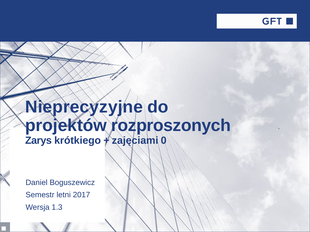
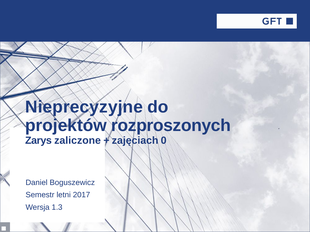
krótkiego: krótkiego -> zaliczone
zajęciami: zajęciami -> zajęciach
